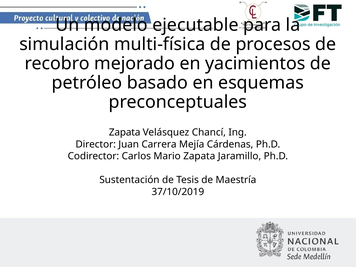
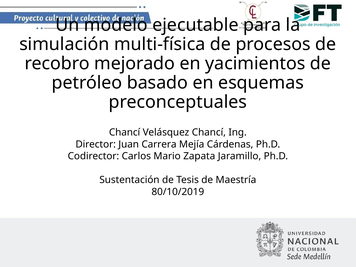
Zapata at (125, 132): Zapata -> Chancí
37/10/2019: 37/10/2019 -> 80/10/2019
